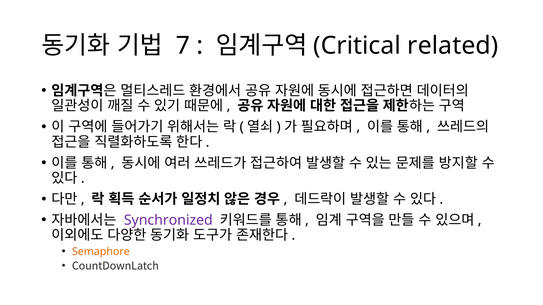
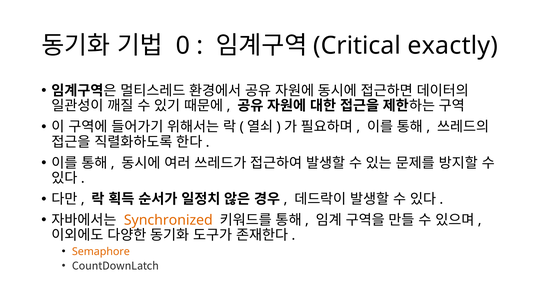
7: 7 -> 0
related: related -> exactly
Synchronized colour: purple -> orange
